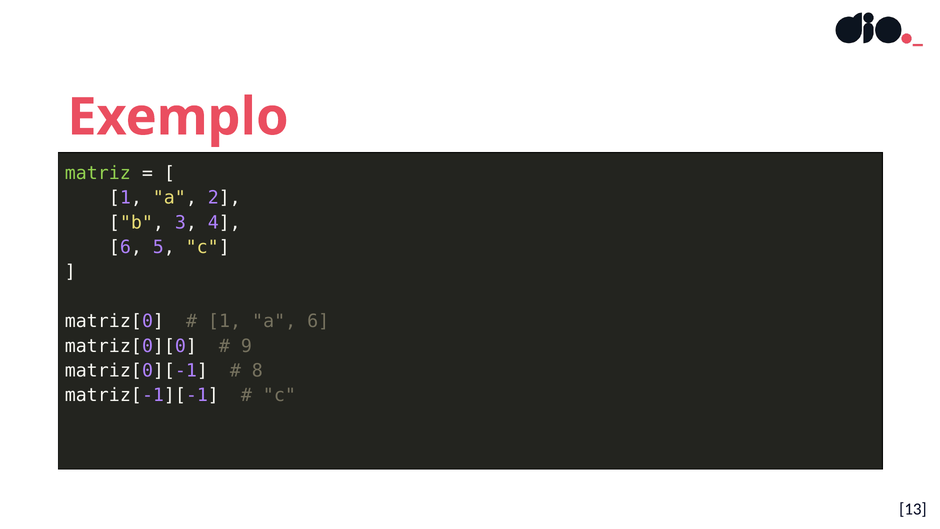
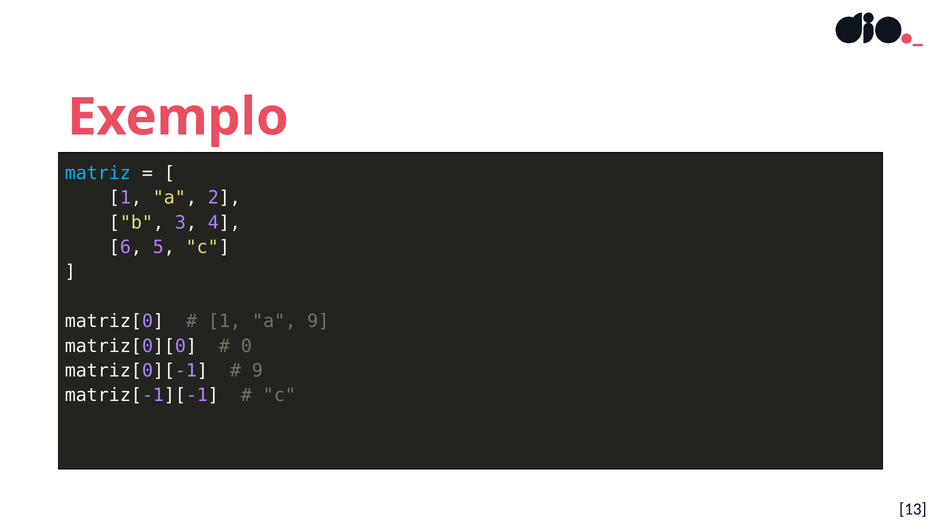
matriz colour: light green -> light blue
a 6: 6 -> 9
9: 9 -> 0
8 at (257, 371): 8 -> 9
